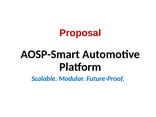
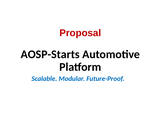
AOSP-Smart: AOSP-Smart -> AOSP-Starts
